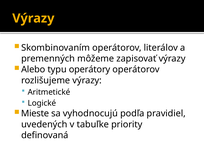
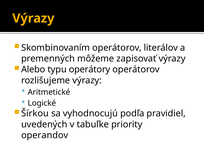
Mieste: Mieste -> Šírkou
definovaná: definovaná -> operandov
